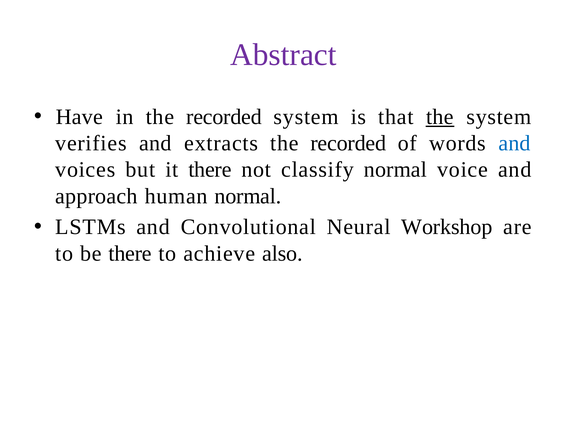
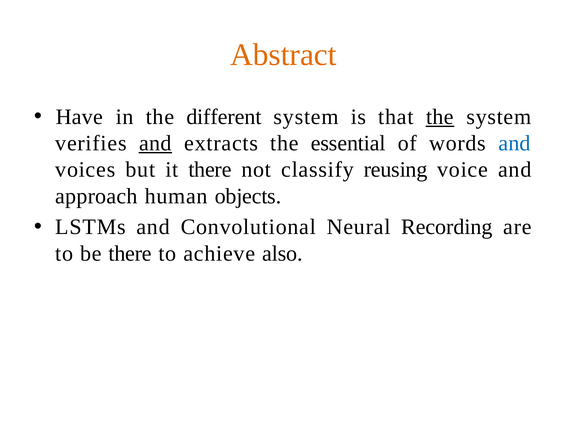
Abstract colour: purple -> orange
in the recorded: recorded -> different
and at (155, 143) underline: none -> present
extracts the recorded: recorded -> essential
classify normal: normal -> reusing
human normal: normal -> objects
Workshop: Workshop -> Recording
